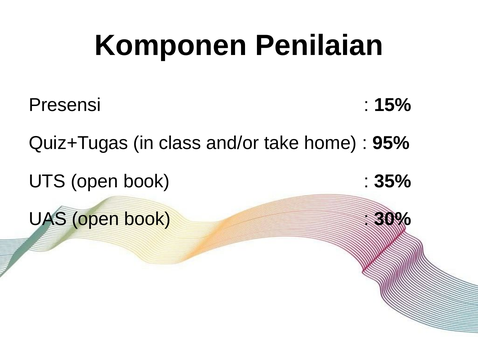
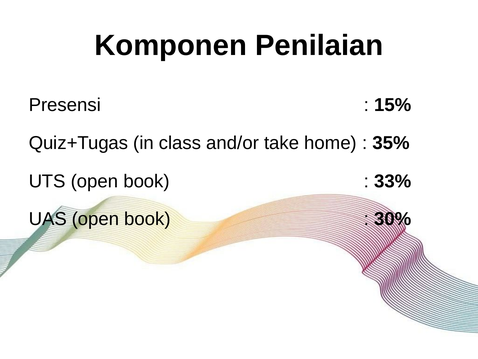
95%: 95% -> 35%
35%: 35% -> 33%
